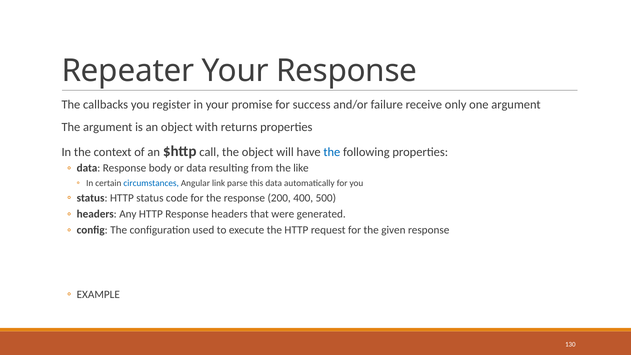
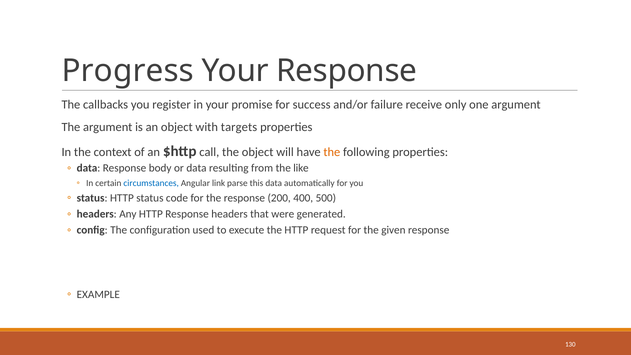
Repeater: Repeater -> Progress
returns: returns -> targets
the at (332, 152) colour: blue -> orange
